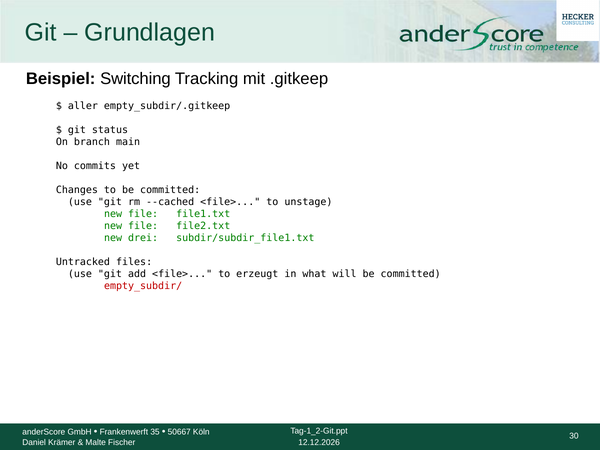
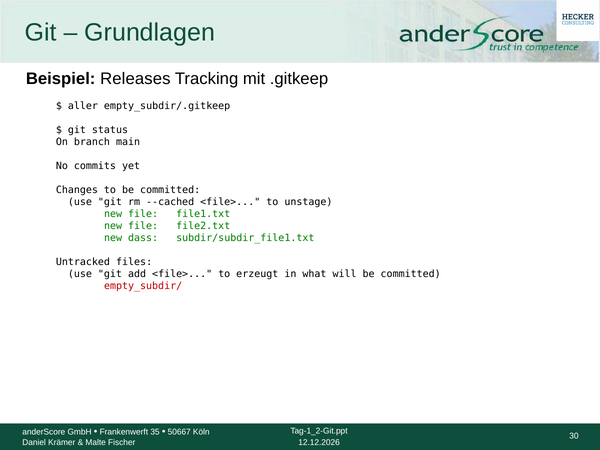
Switching: Switching -> Releases
drei: drei -> dass
